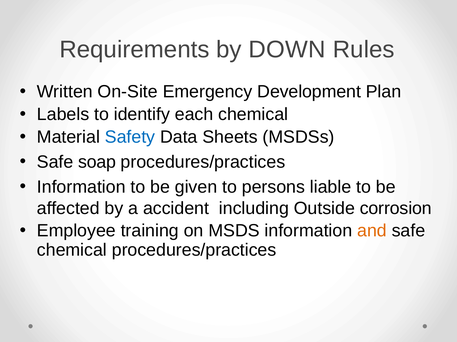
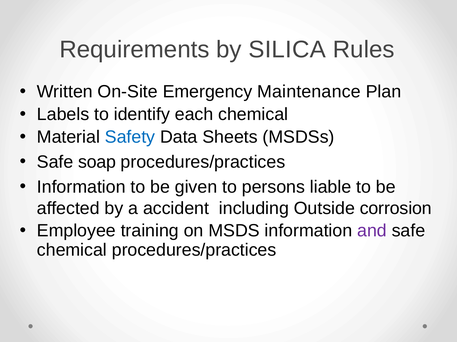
DOWN: DOWN -> SILICA
Development: Development -> Maintenance
and colour: orange -> purple
